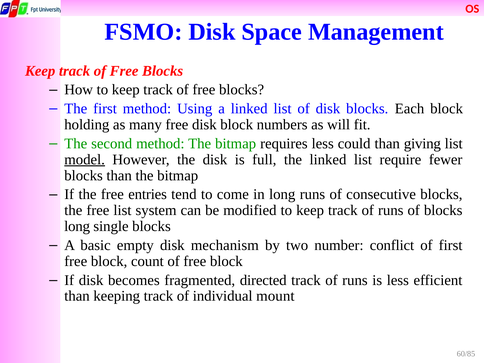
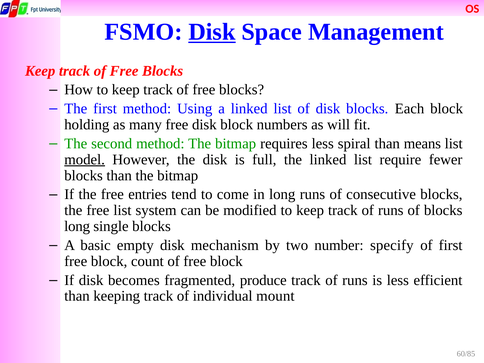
Disk at (212, 32) underline: none -> present
could: could -> spiral
giving: giving -> means
conflict: conflict -> specify
directed: directed -> produce
